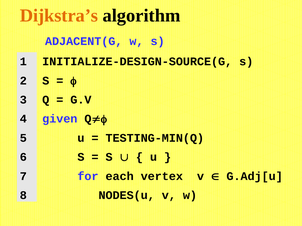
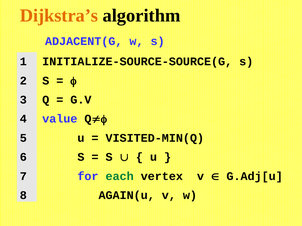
INITIALIZE-DESIGN-SOURCE(G: INITIALIZE-DESIGN-SOURCE(G -> INITIALIZE-SOURCE-SOURCE(G
given: given -> value
TESTING-MIN(Q: TESTING-MIN(Q -> VISITED-MIN(Q
each colour: black -> green
NODES(u: NODES(u -> AGAIN(u
